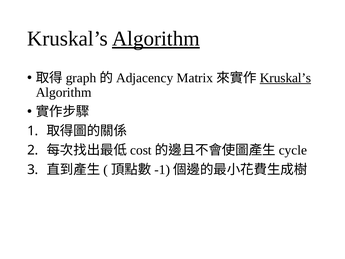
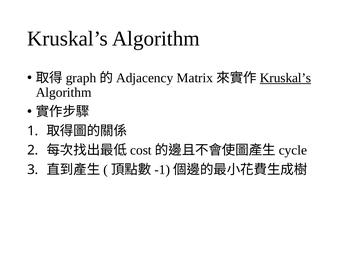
Algorithm at (156, 39) underline: present -> none
